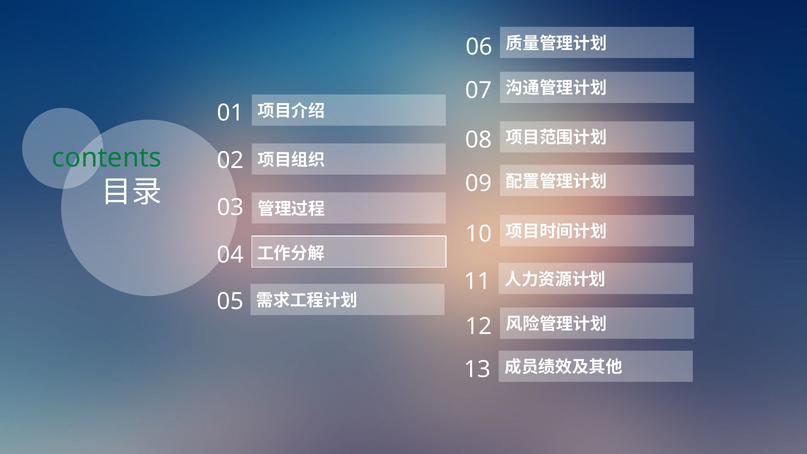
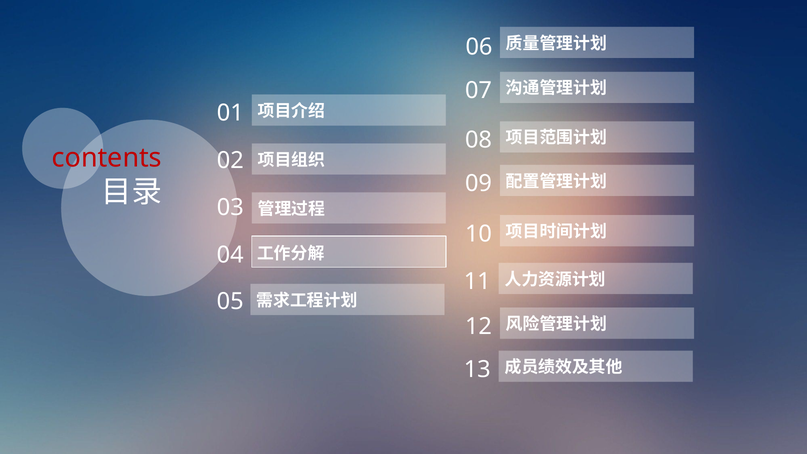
contents colour: green -> red
